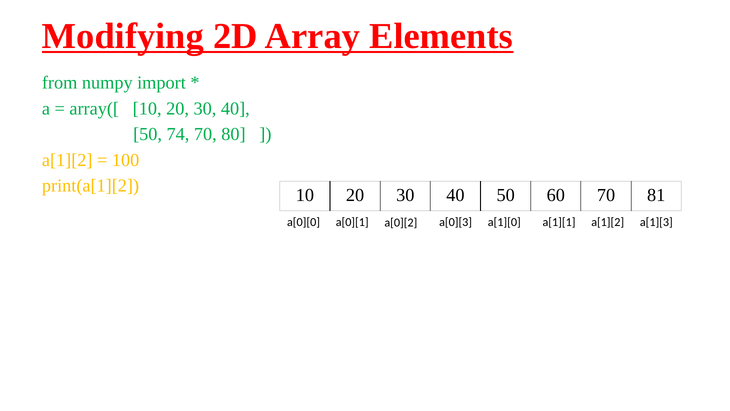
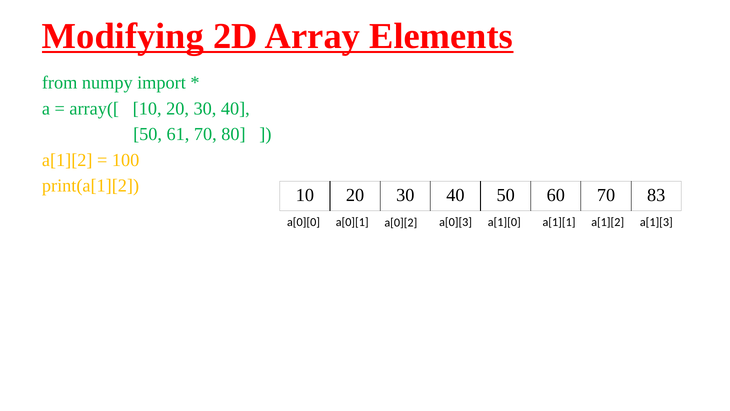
74: 74 -> 61
81: 81 -> 83
